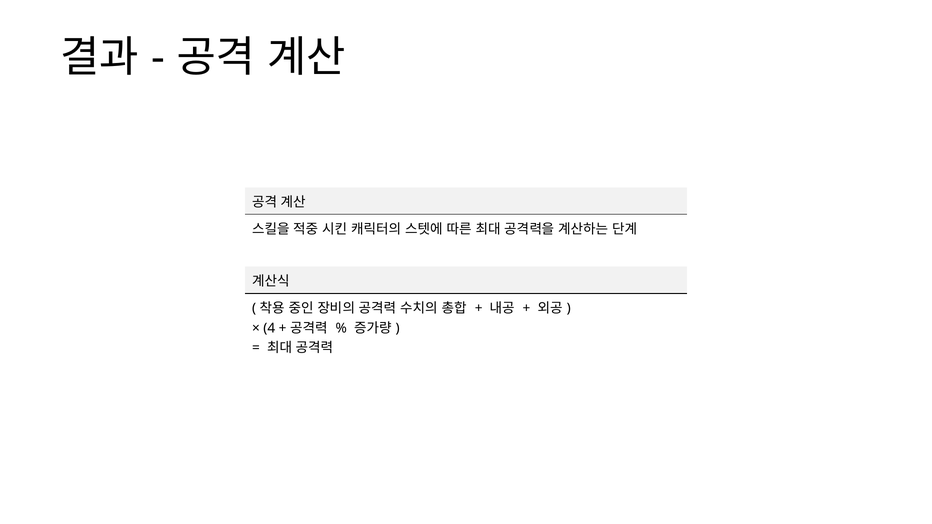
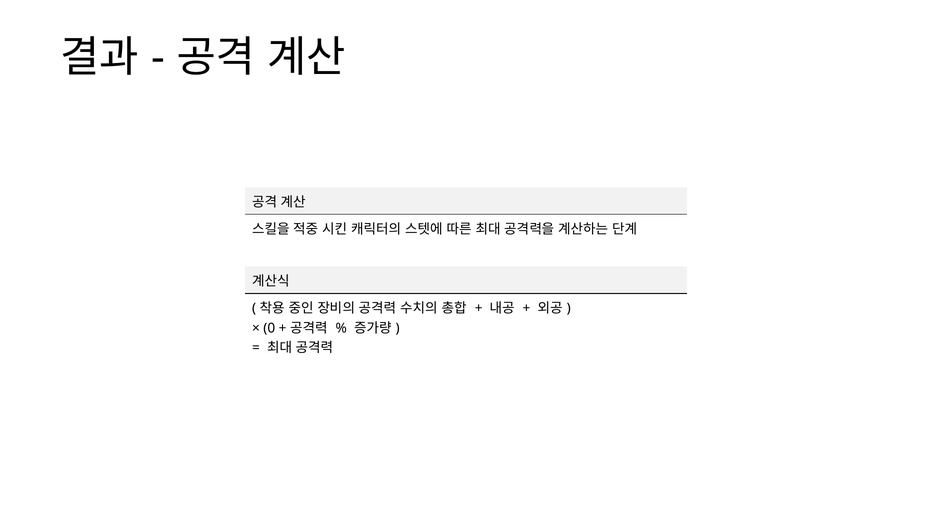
4: 4 -> 0
